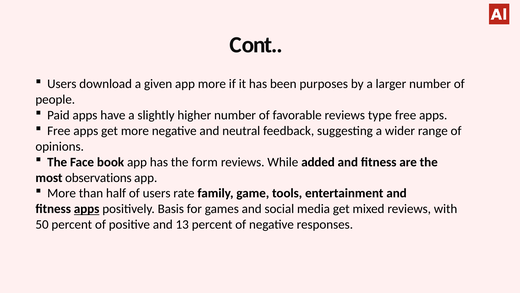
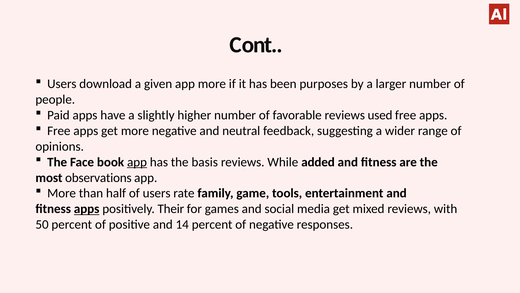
type: type -> used
app at (137, 162) underline: none -> present
form: form -> basis
Basis: Basis -> Their
13: 13 -> 14
